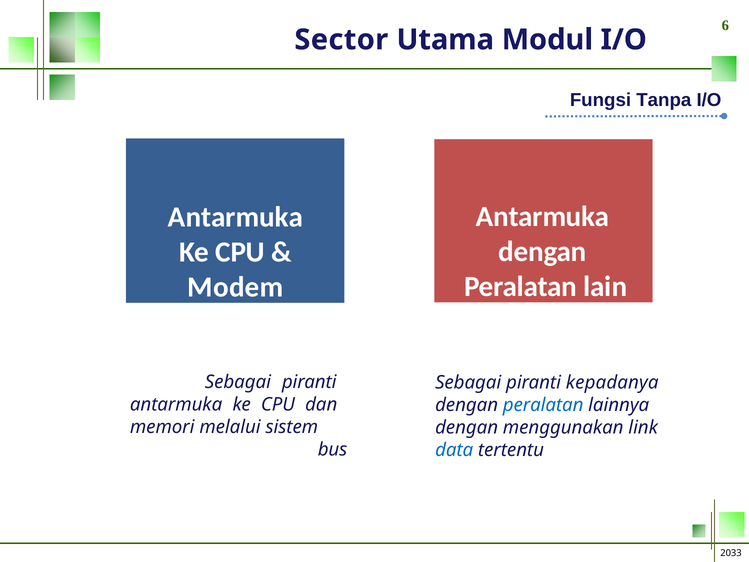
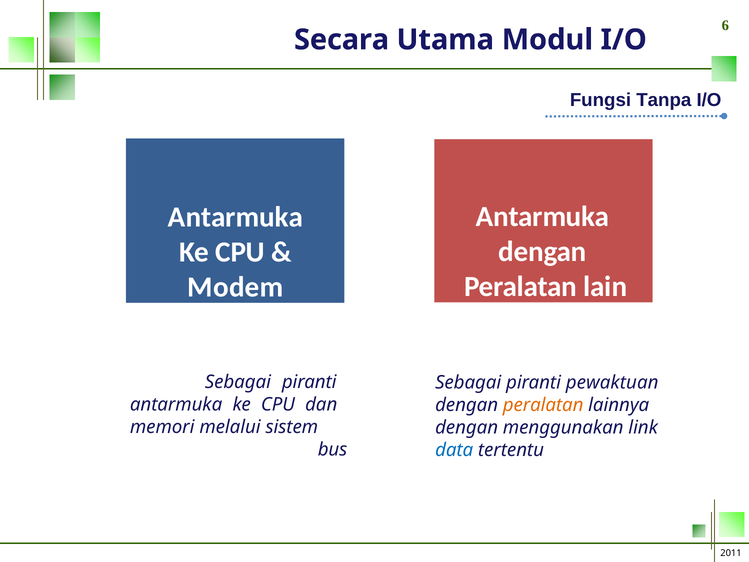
Sector: Sector -> Secara
kepadanya: kepadanya -> pewaktuan
peralatan at (543, 405) colour: blue -> orange
2033: 2033 -> 2011
